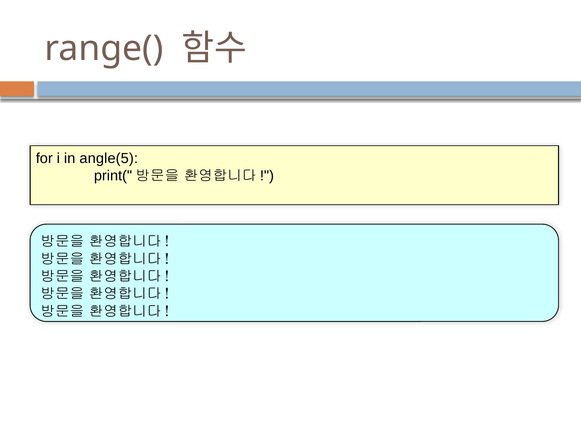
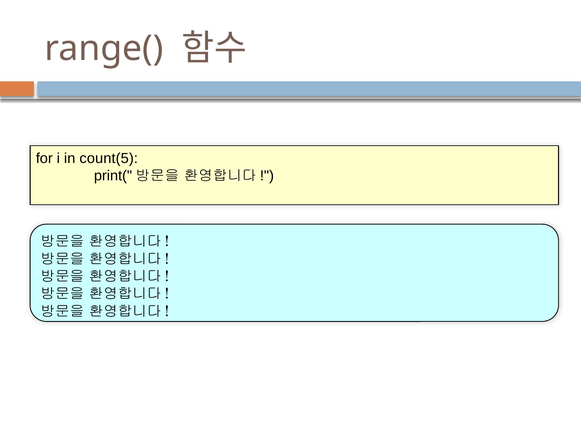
angle(5: angle(5 -> count(5
